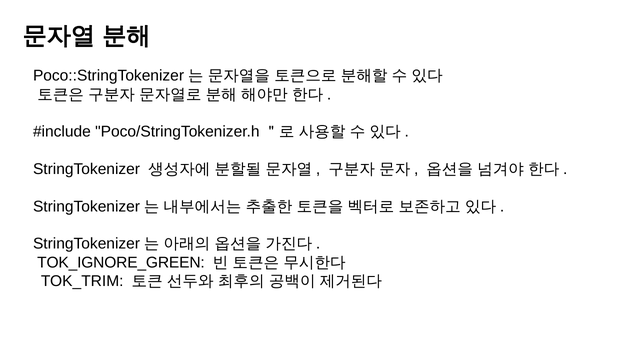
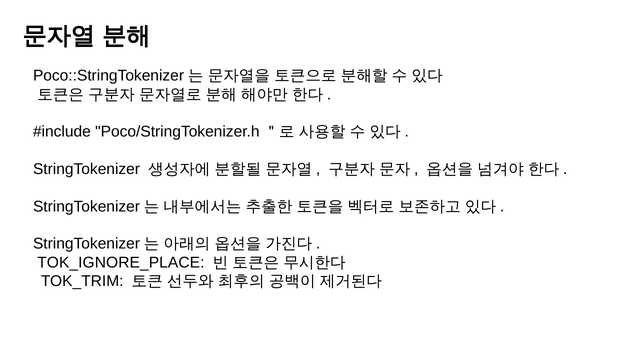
TOK_IGNORE_GREEN: TOK_IGNORE_GREEN -> TOK_IGNORE_PLACE
